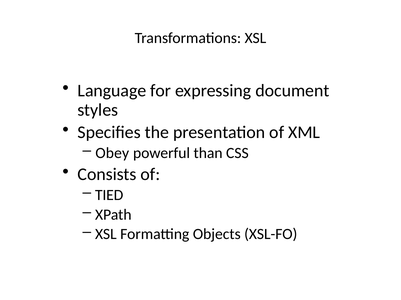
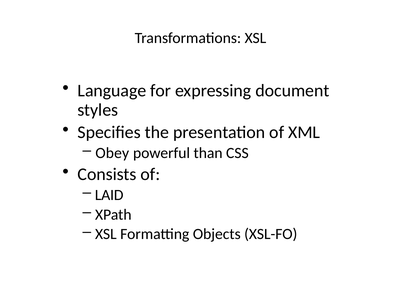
TIED: TIED -> LAID
